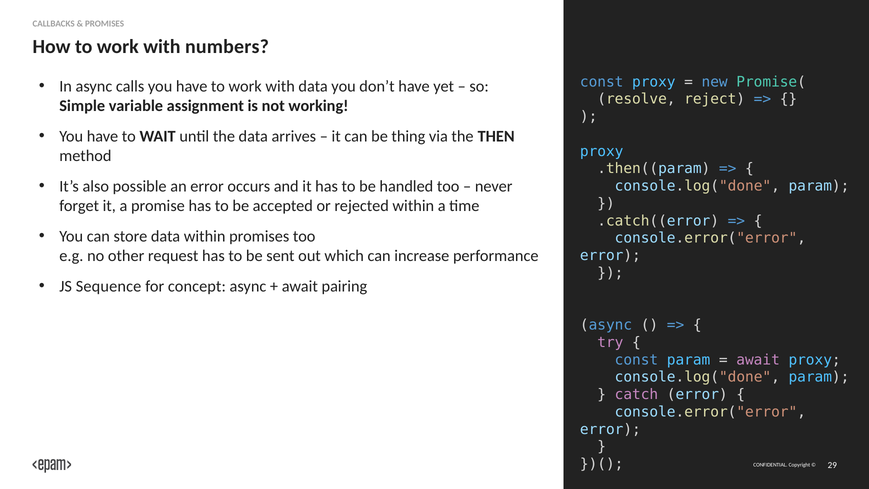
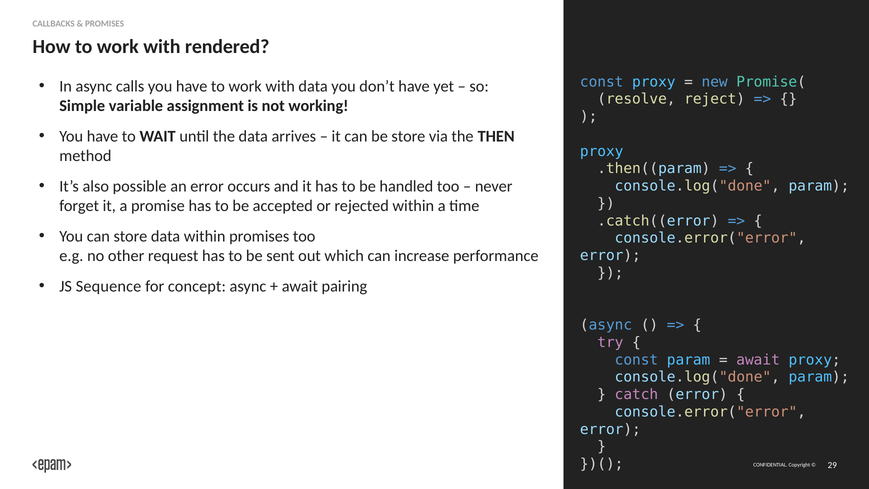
numbers: numbers -> rendered
be thing: thing -> store
